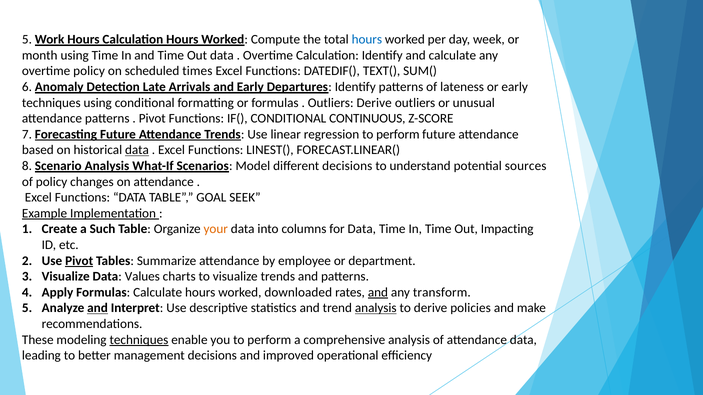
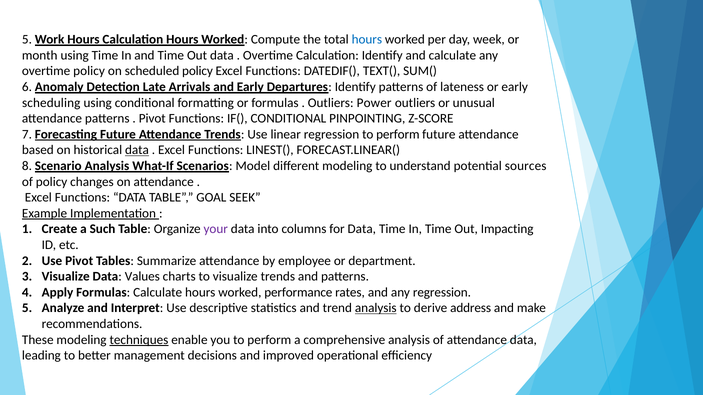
scheduled times: times -> policy
techniques at (51, 103): techniques -> scheduling
Outliers Derive: Derive -> Power
CONTINUOUS: CONTINUOUS -> PINPOINTING
different decisions: decisions -> modeling
your colour: orange -> purple
Pivot at (79, 261) underline: present -> none
downloaded: downloaded -> performance
and at (378, 293) underline: present -> none
any transform: transform -> regression
and at (98, 308) underline: present -> none
policies: policies -> address
